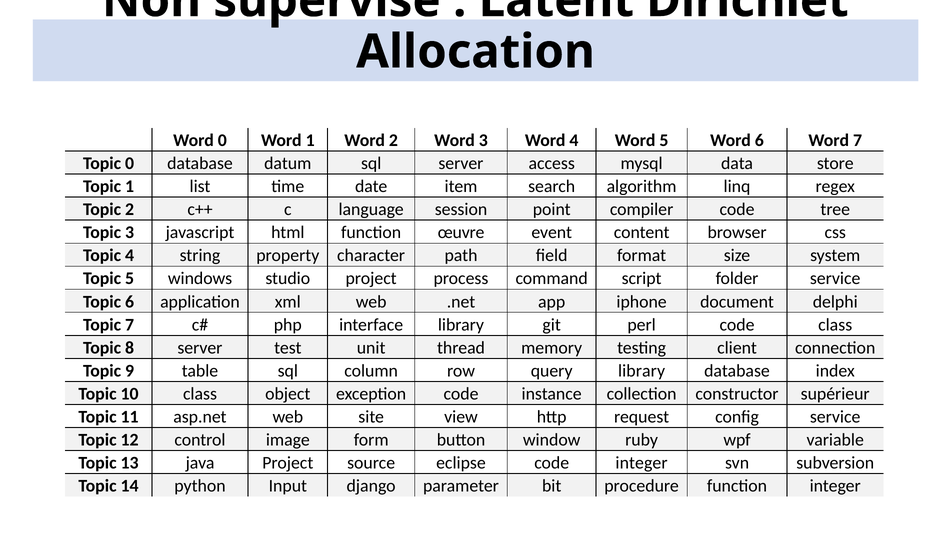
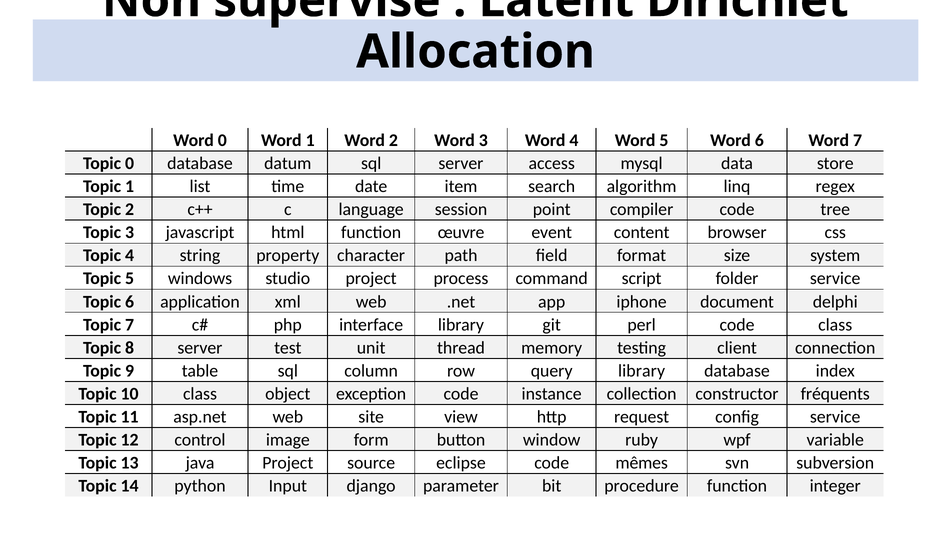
supérieur: supérieur -> fréquents
code integer: integer -> mêmes
